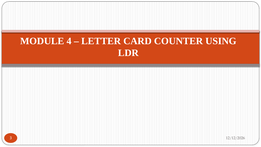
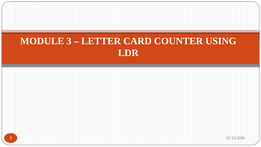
MODULE 4: 4 -> 3
